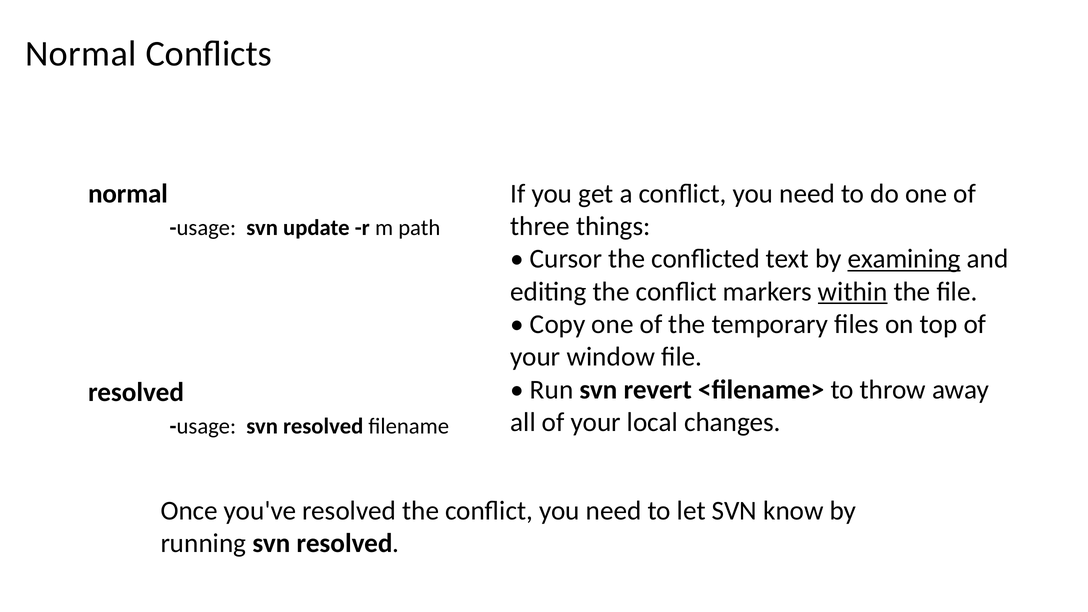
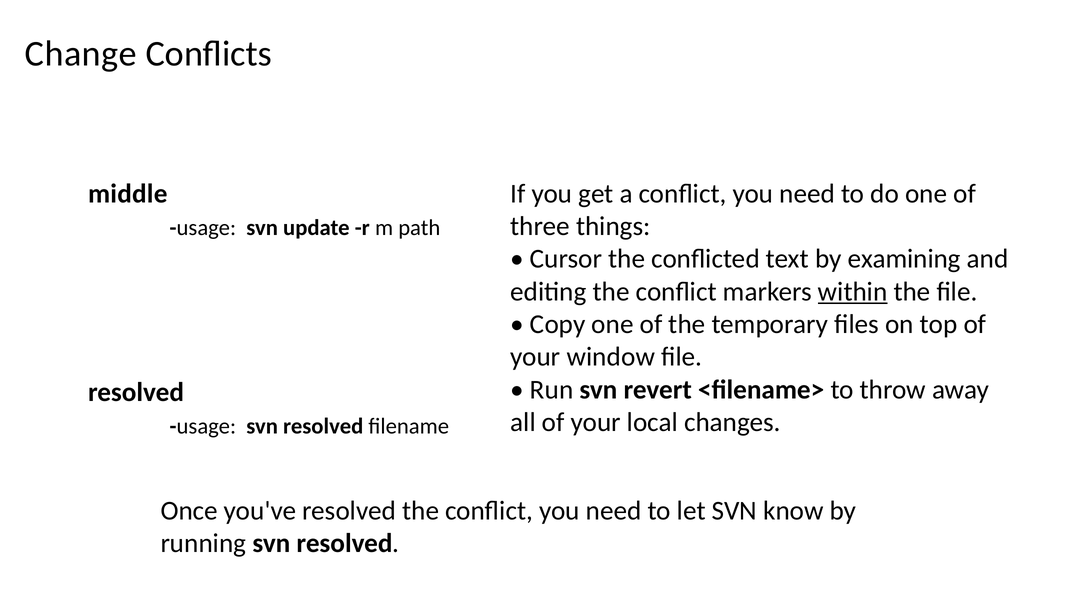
Normal at (81, 54): Normal -> Change
normal at (128, 194): normal -> middle
examining underline: present -> none
